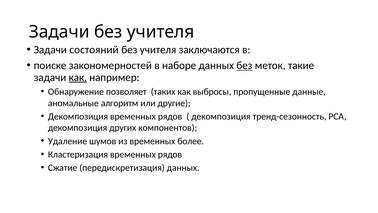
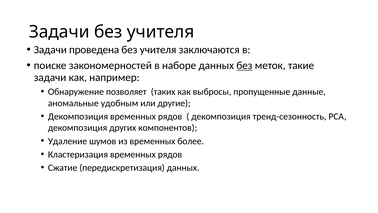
состояний: состояний -> проведена
как at (78, 77) underline: present -> none
алгоритм: алгоритм -> удобным
